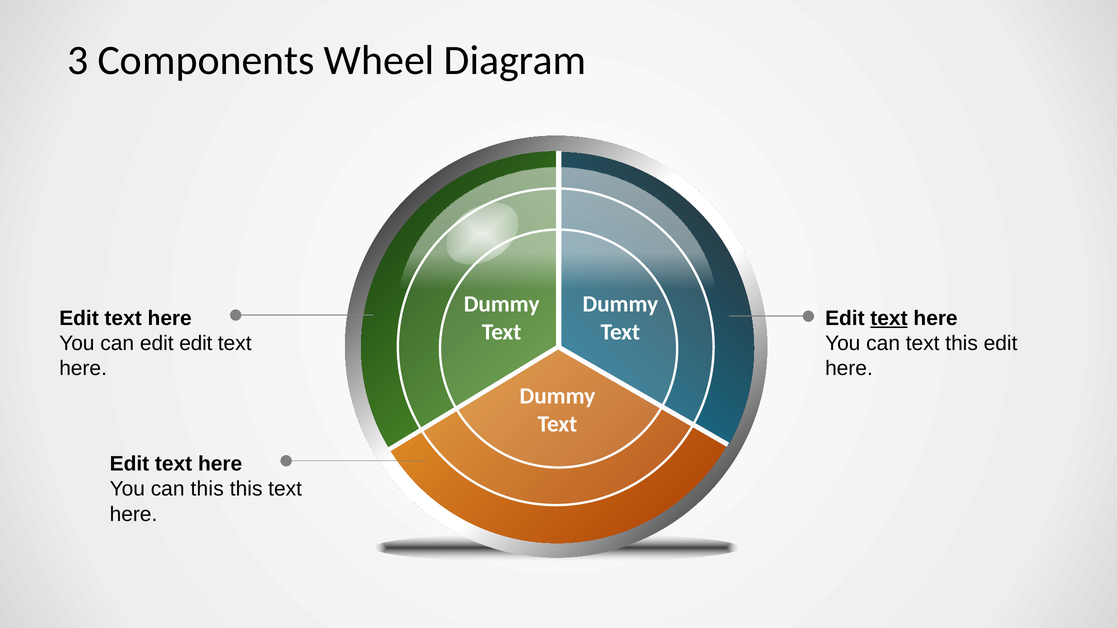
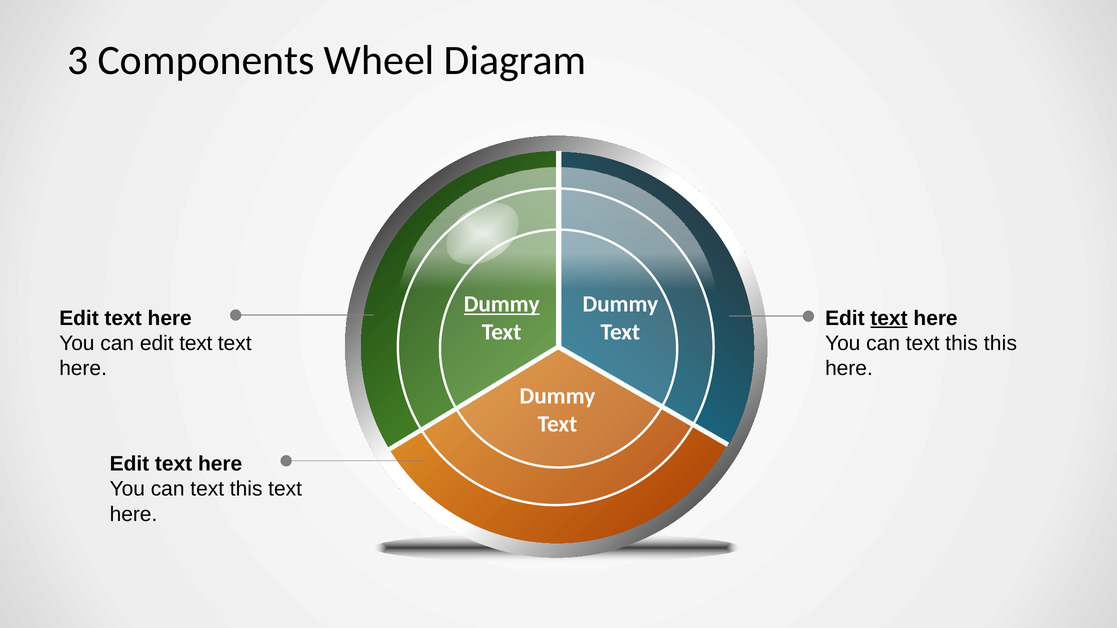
Dummy at (502, 304) underline: none -> present
can edit edit: edit -> text
this edit: edit -> this
this at (207, 489): this -> text
